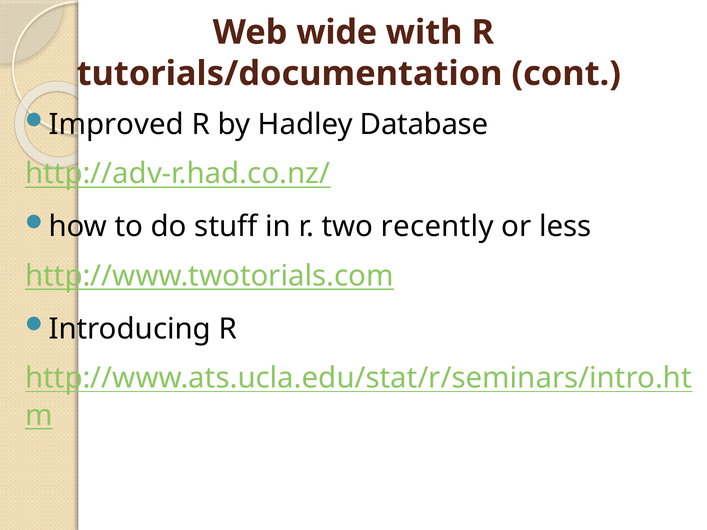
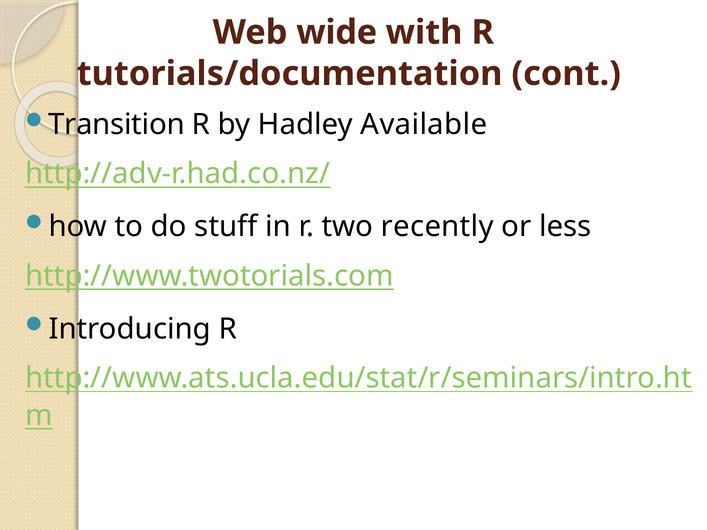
Improved: Improved -> Transition
Database: Database -> Available
